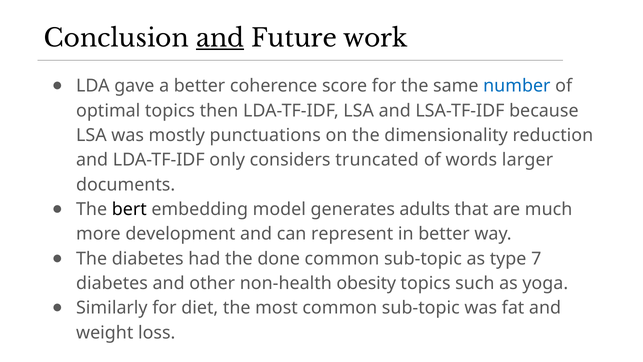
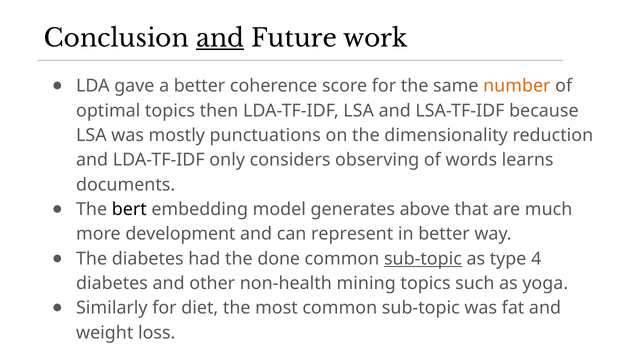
number colour: blue -> orange
truncated: truncated -> observing
larger: larger -> learns
adults: adults -> above
sub-topic at (423, 259) underline: none -> present
7: 7 -> 4
obesity: obesity -> mining
